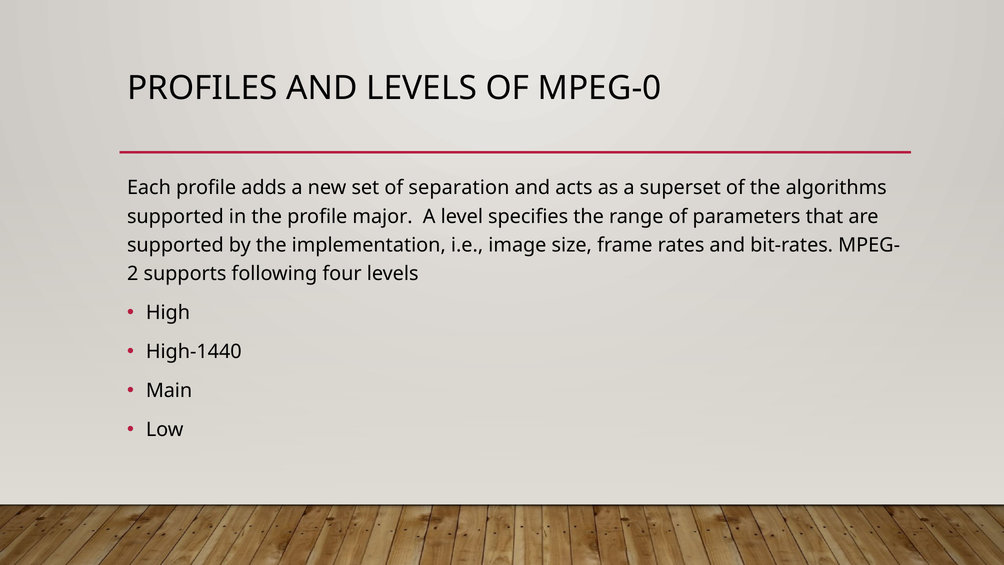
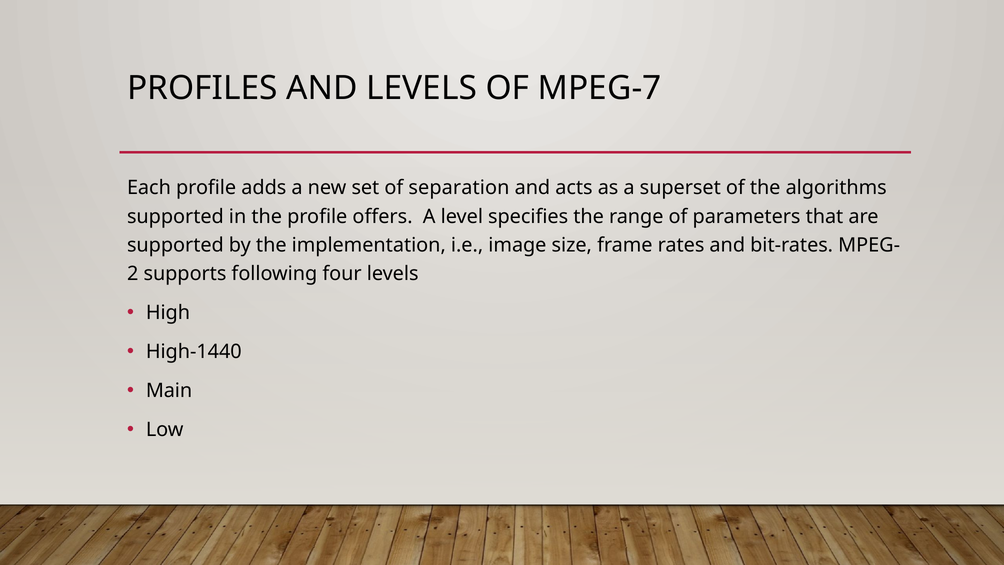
MPEG-0: MPEG-0 -> MPEG-7
major: major -> offers
